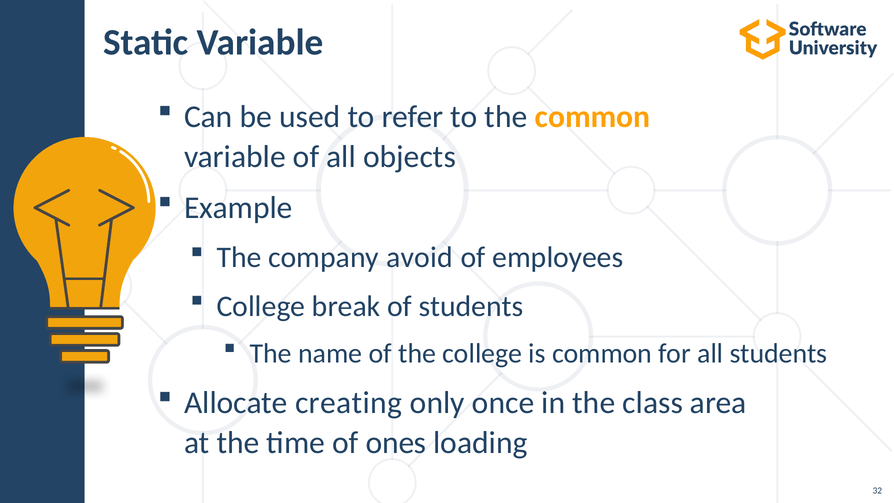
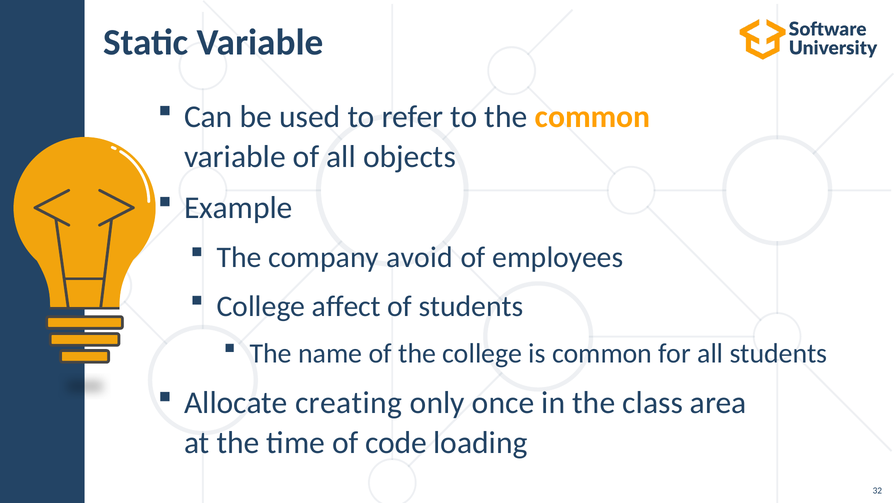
break: break -> affect
ones: ones -> code
